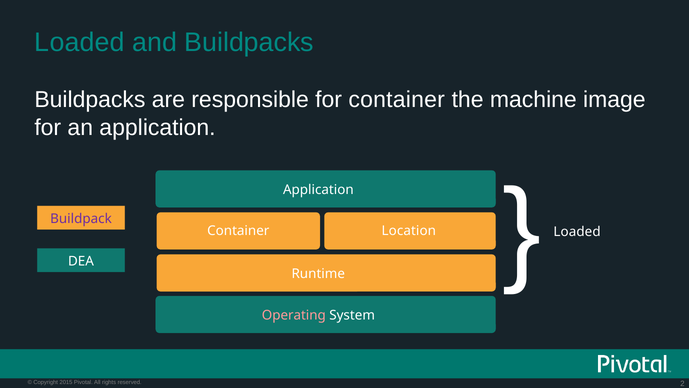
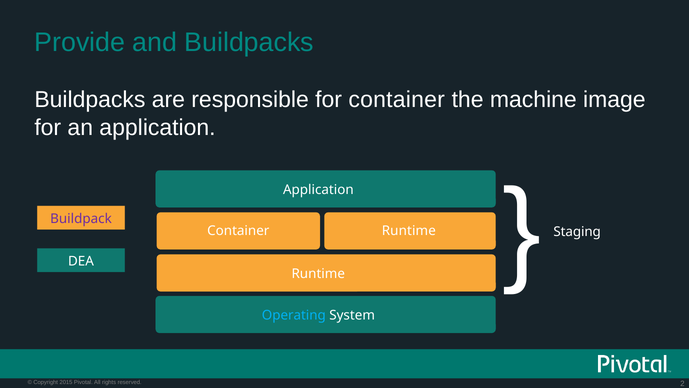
Loaded at (80, 42): Loaded -> Provide
Loaded at (577, 232): Loaded -> Staging
Location at (409, 230): Location -> Runtime
Operating colour: pink -> light blue
